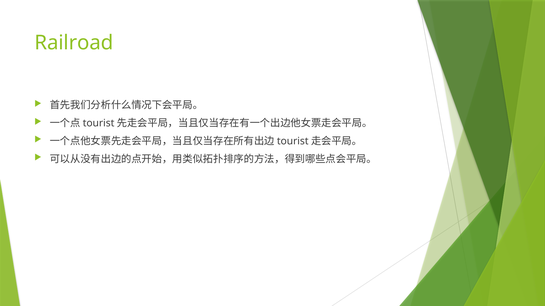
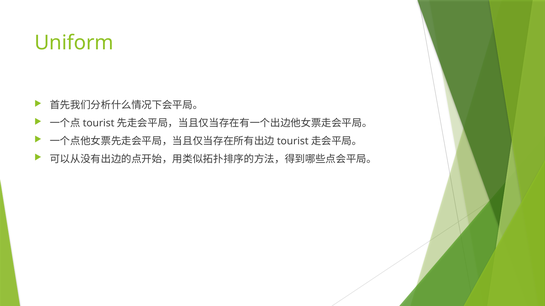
Railroad: Railroad -> Uniform
